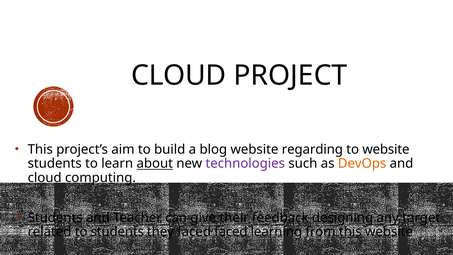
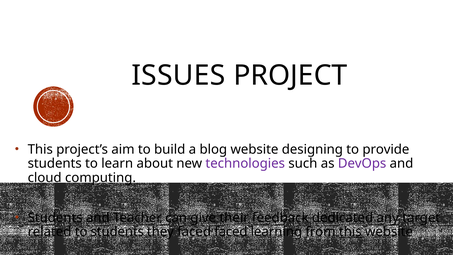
CLOUD at (179, 75): CLOUD -> ISSUES
regarding: regarding -> designing
to website: website -> provide
about underline: present -> none
DevOps colour: orange -> purple
designing: designing -> dedicated
